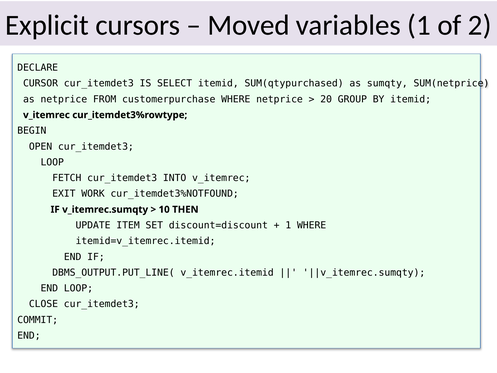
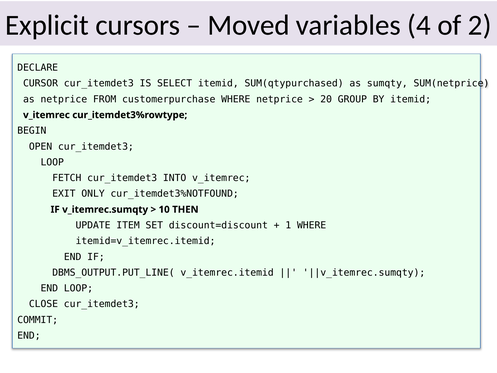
variables 1: 1 -> 4
WORK: WORK -> ONLY
